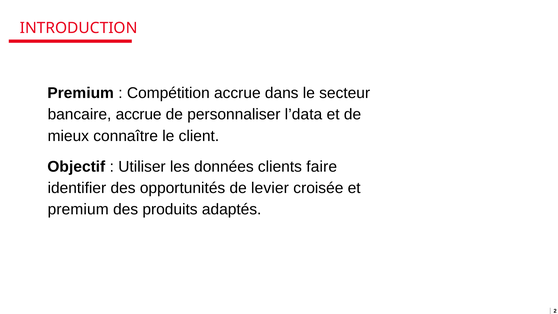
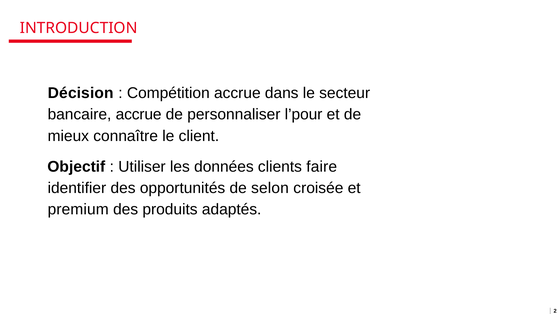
Premium at (81, 93): Premium -> Décision
l’data: l’data -> l’pour
levier: levier -> selon
